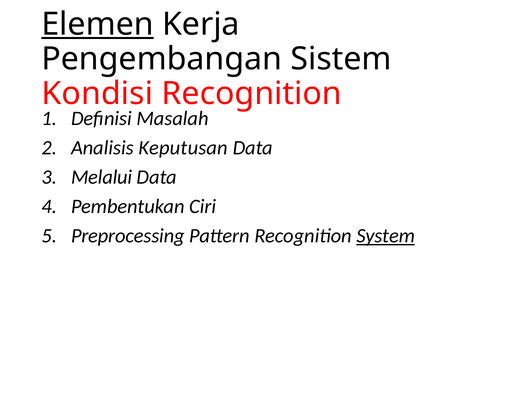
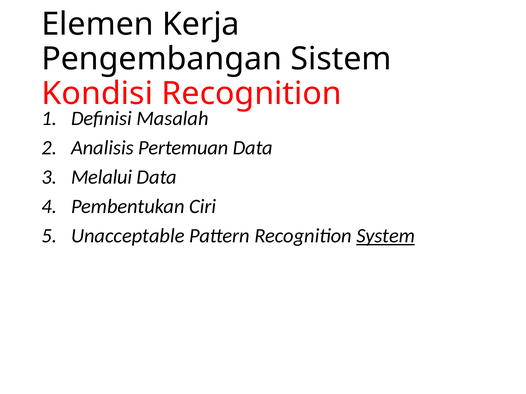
Elemen underline: present -> none
Keputusan: Keputusan -> Pertemuan
Preprocessing: Preprocessing -> Unacceptable
